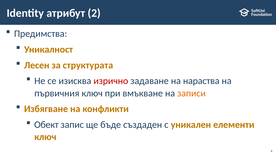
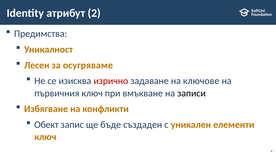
структурата: структурата -> осугряваме
нараства: нараства -> ключове
записи colour: orange -> black
